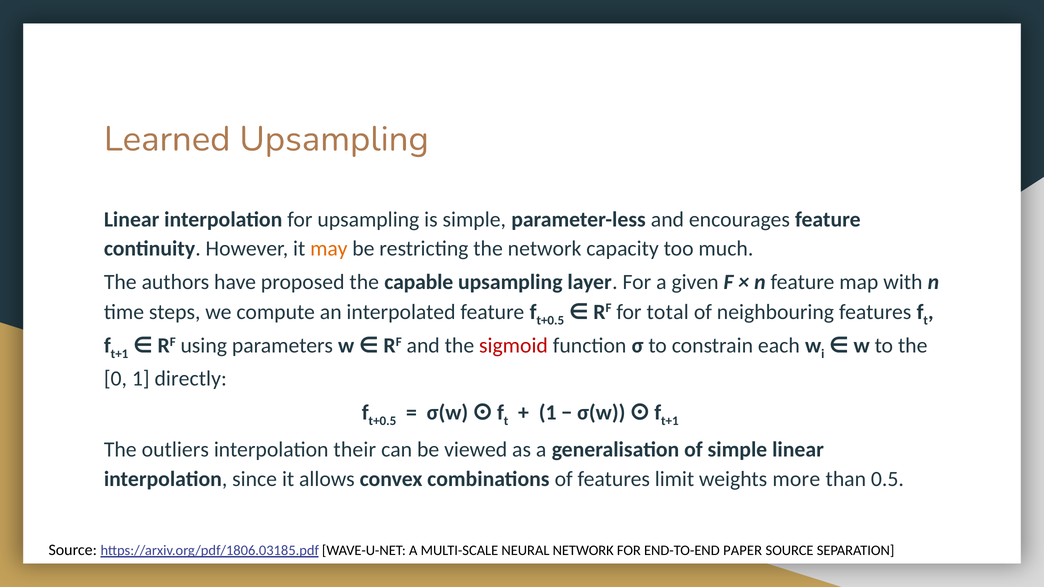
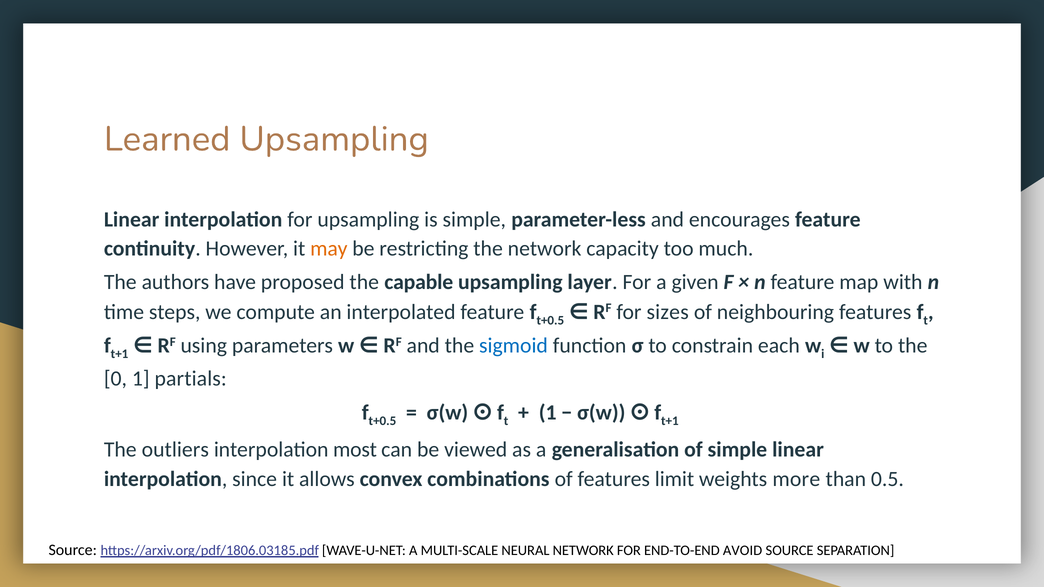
total: total -> sizes
sigmoid colour: red -> blue
directly: directly -> partials
their: their -> most
PAPER: PAPER -> AVOID
